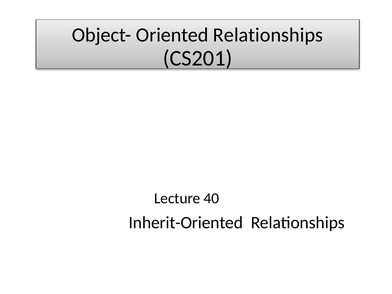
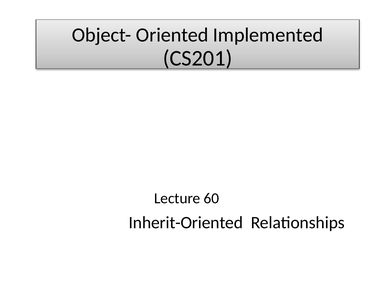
Oriented Relationships: Relationships -> Implemented
40: 40 -> 60
